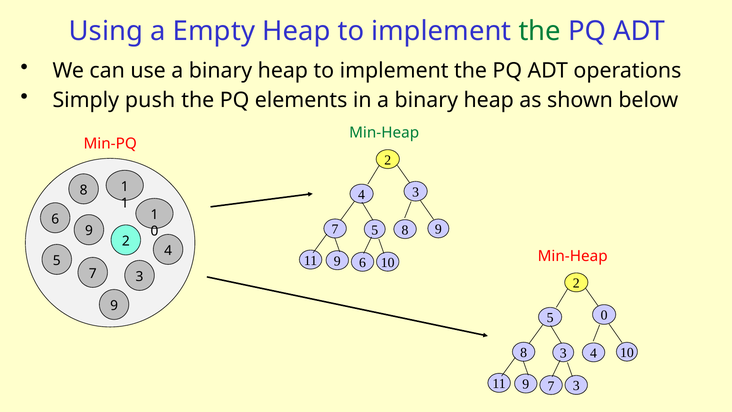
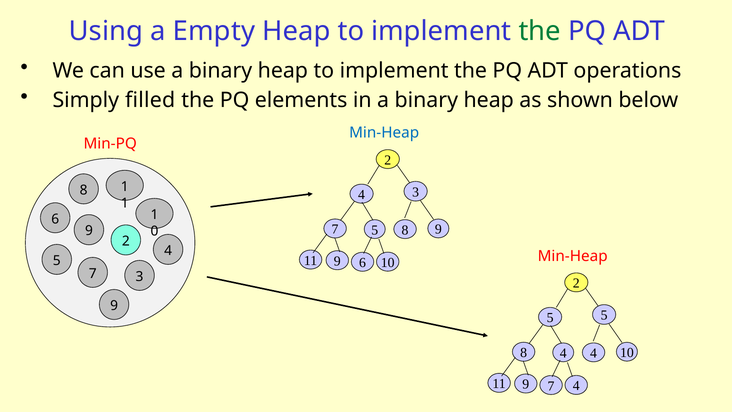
push: push -> filled
Min-Heap at (384, 133) colour: green -> blue
5 0: 0 -> 5
8 3: 3 -> 4
7 3: 3 -> 4
